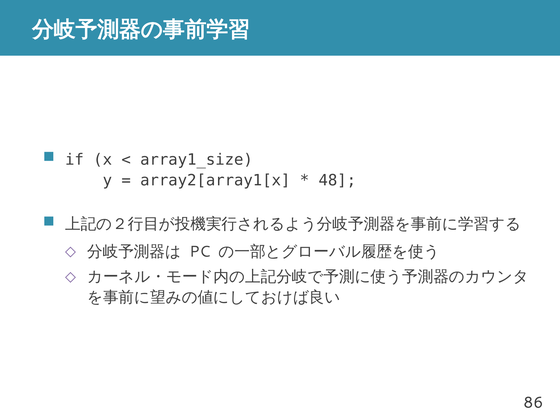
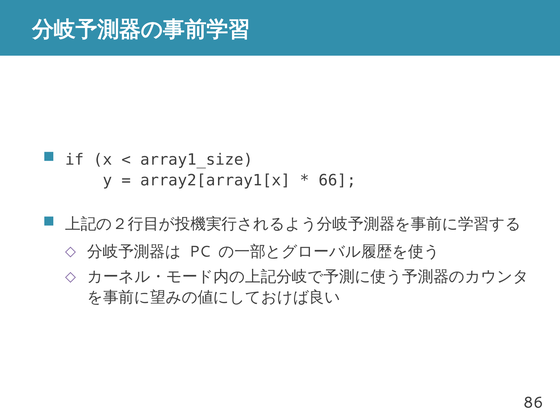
48: 48 -> 66
